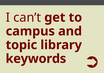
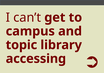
keywords: keywords -> accessing
